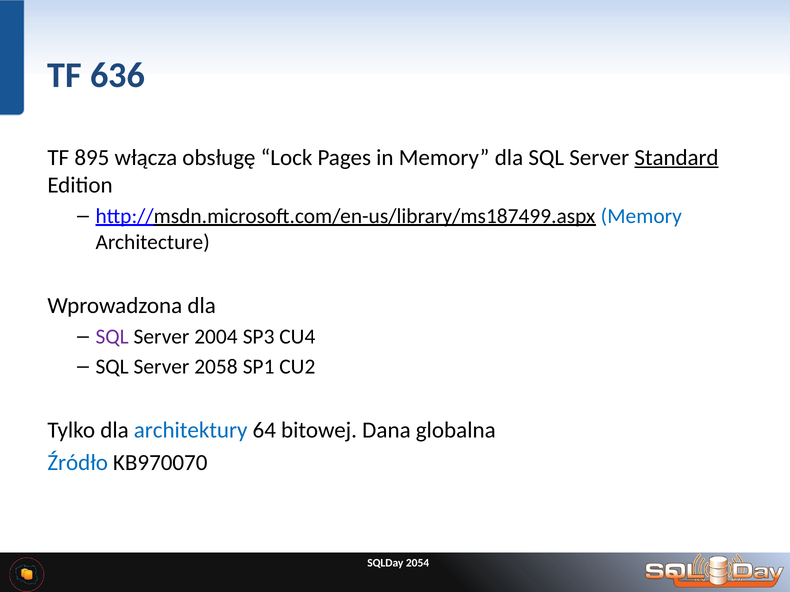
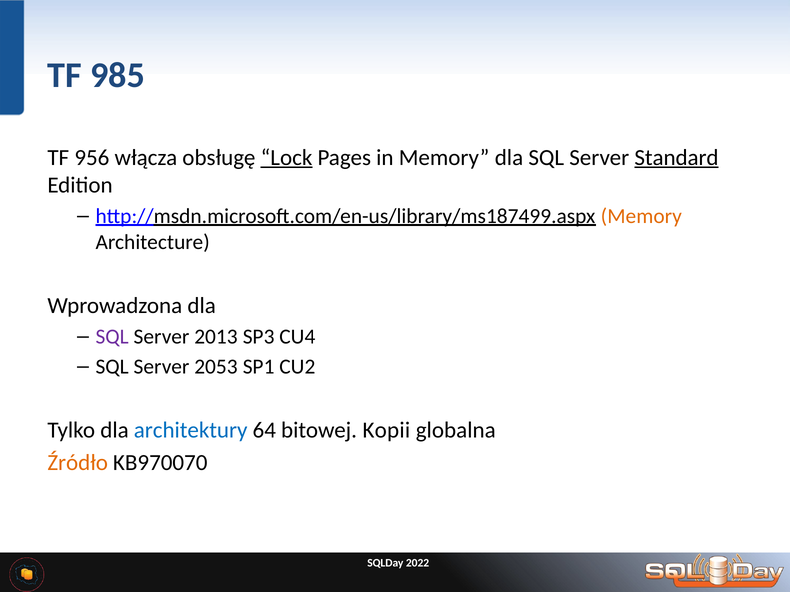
636: 636 -> 985
895: 895 -> 956
Lock underline: none -> present
Memory at (641, 216) colour: blue -> orange
2004: 2004 -> 2013
2058: 2058 -> 2053
Dana: Dana -> Kopii
Źródło colour: blue -> orange
2054: 2054 -> 2022
